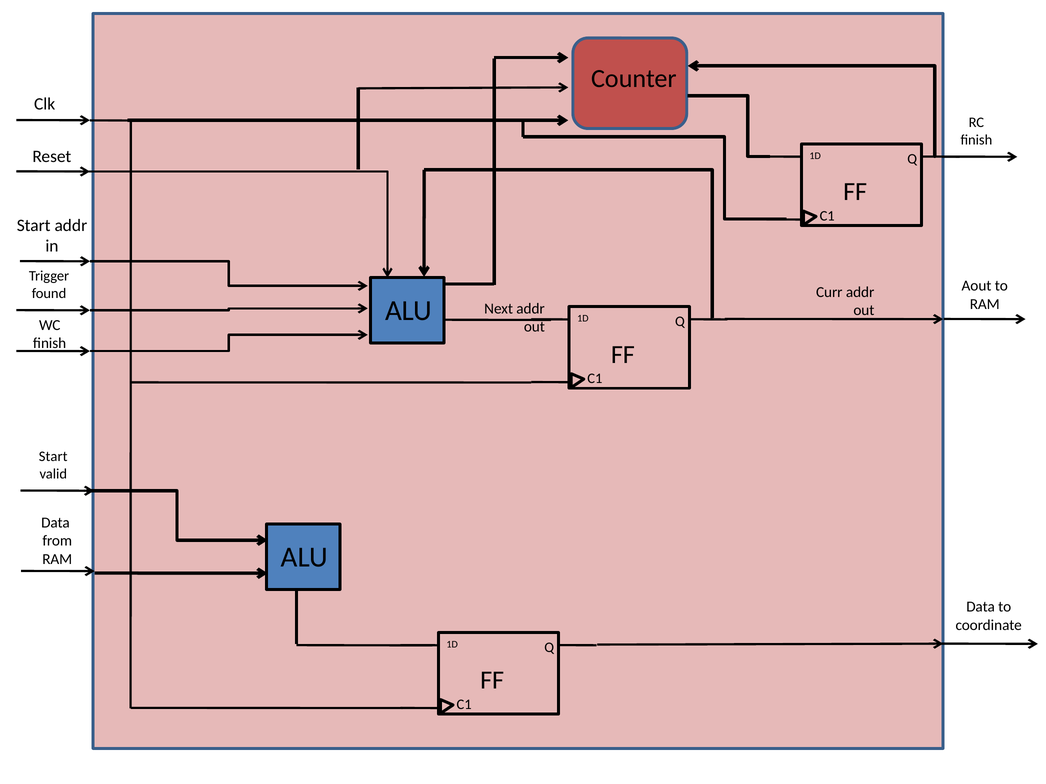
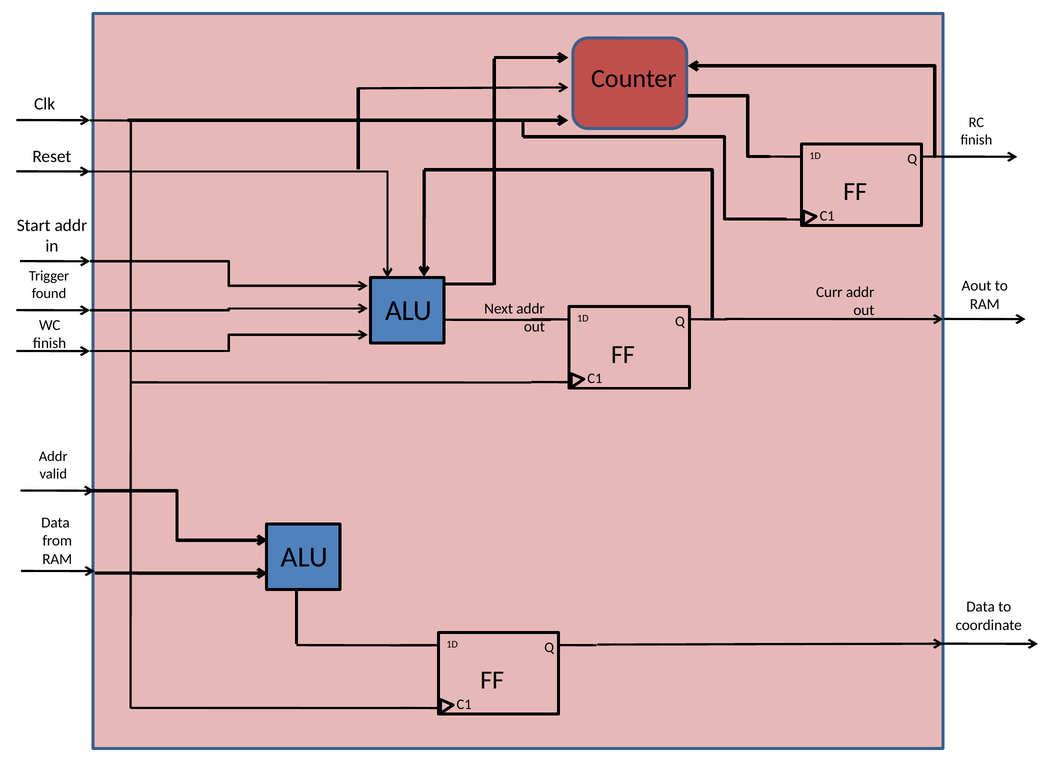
Start at (53, 457): Start -> Addr
